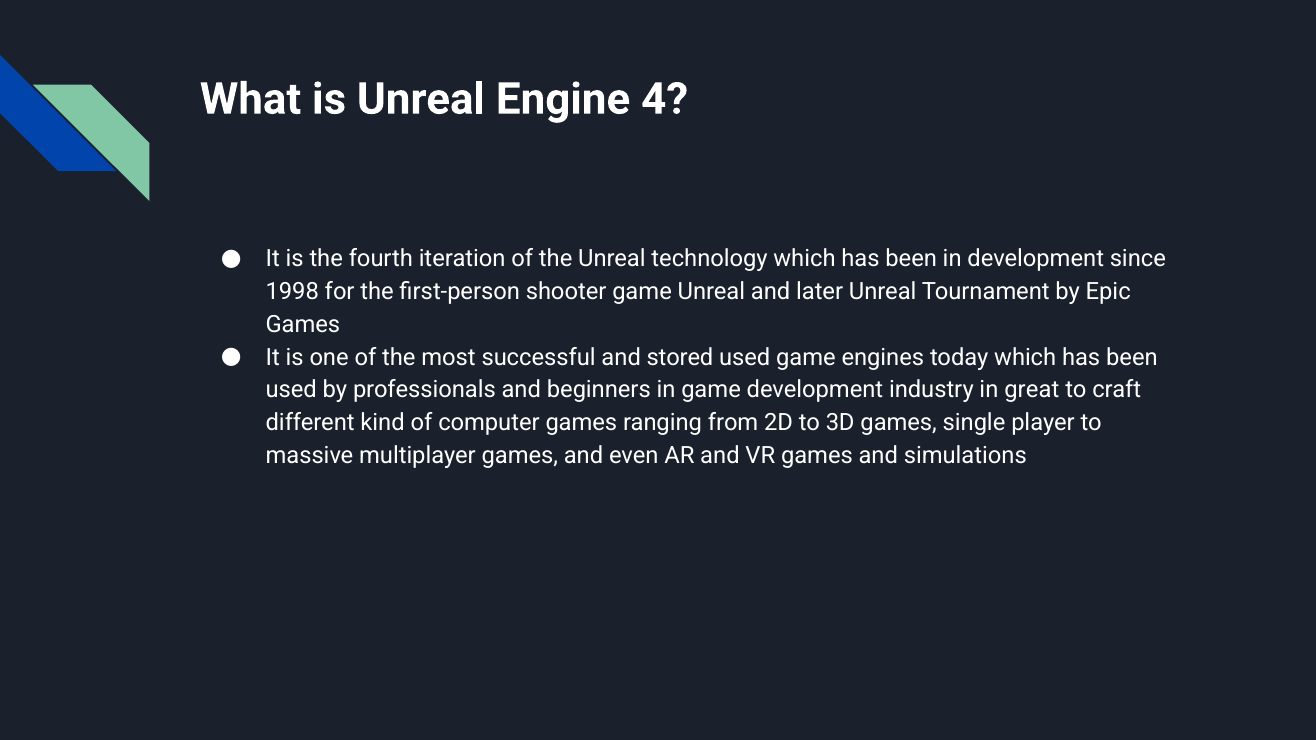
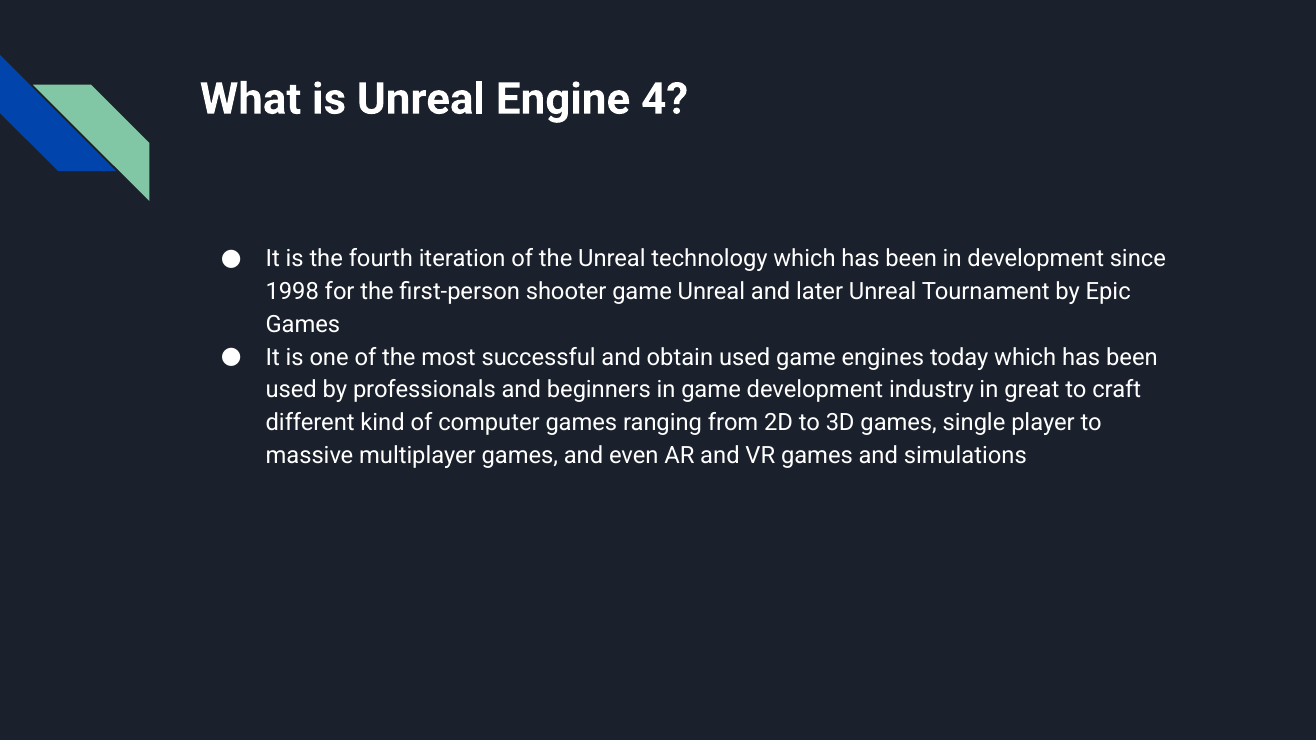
stored: stored -> obtain
